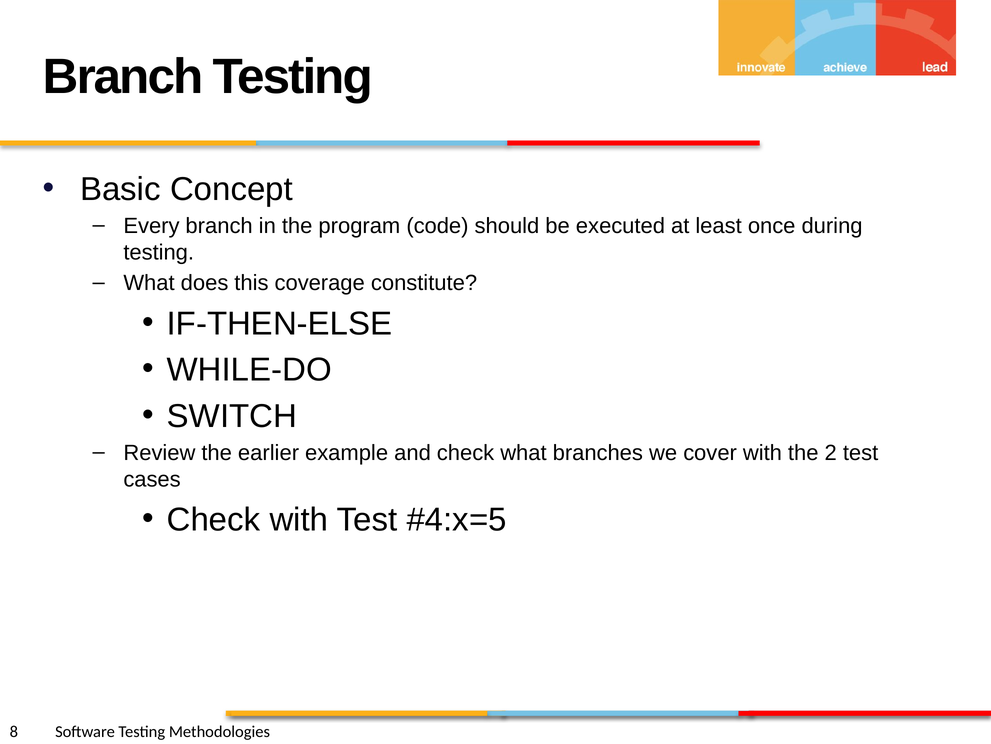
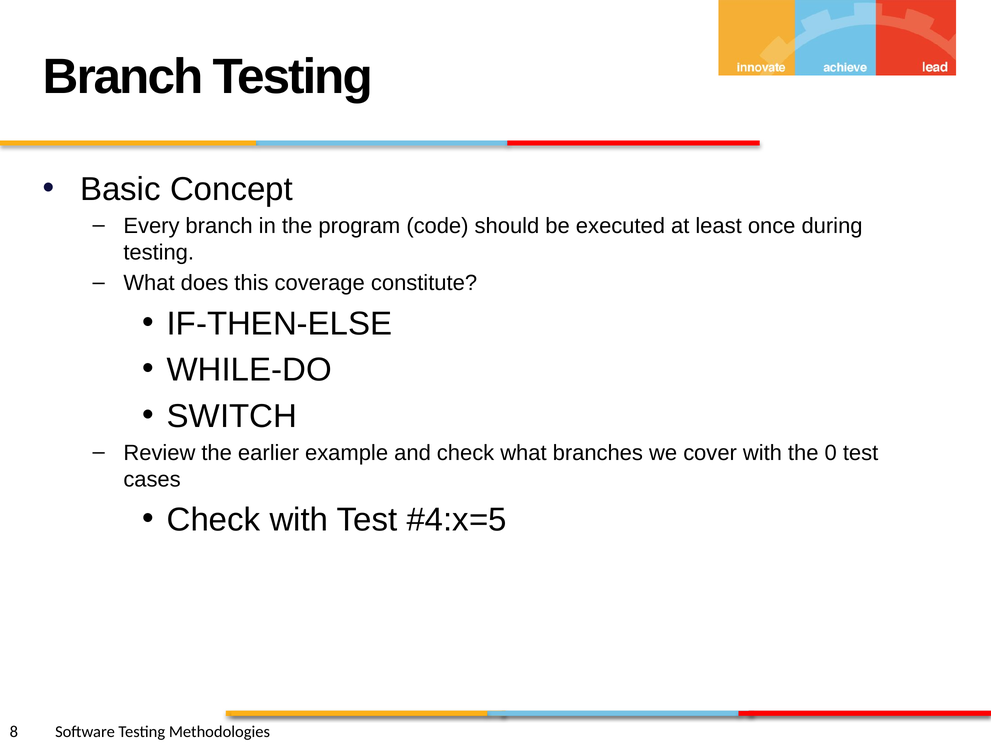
2: 2 -> 0
